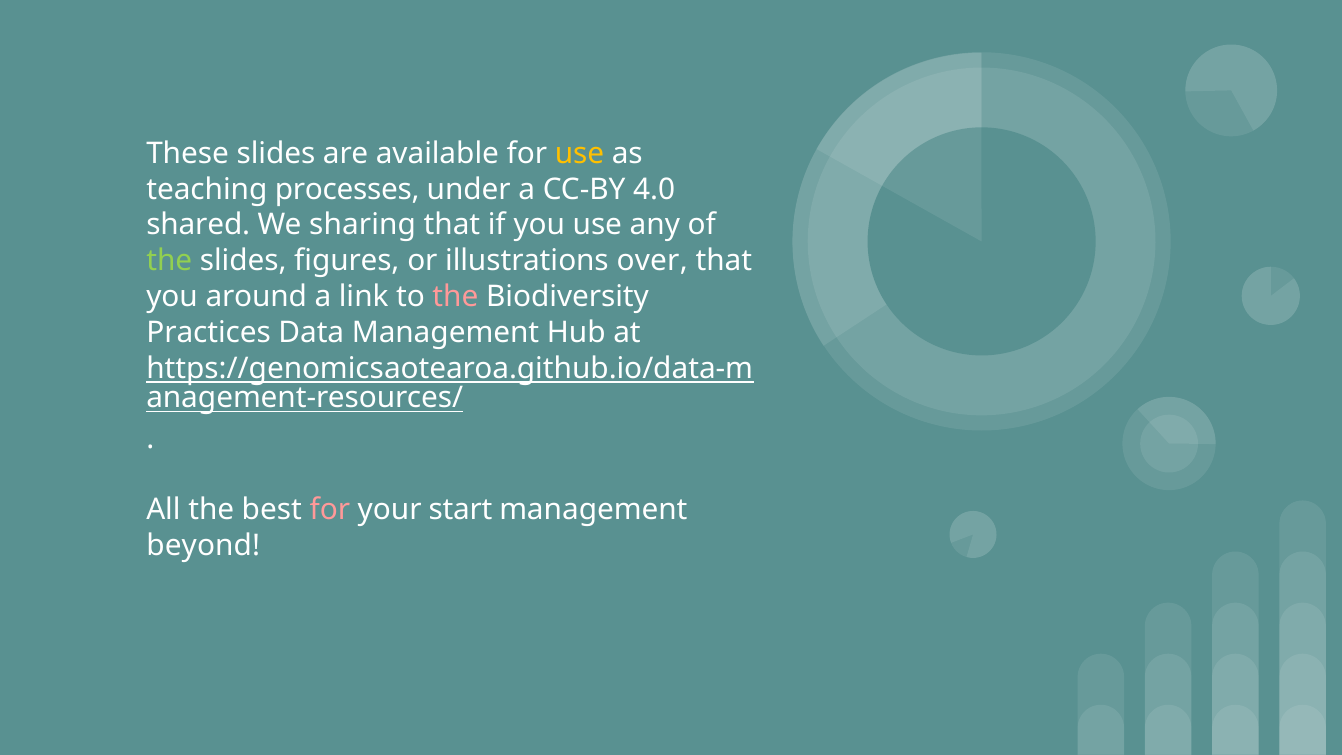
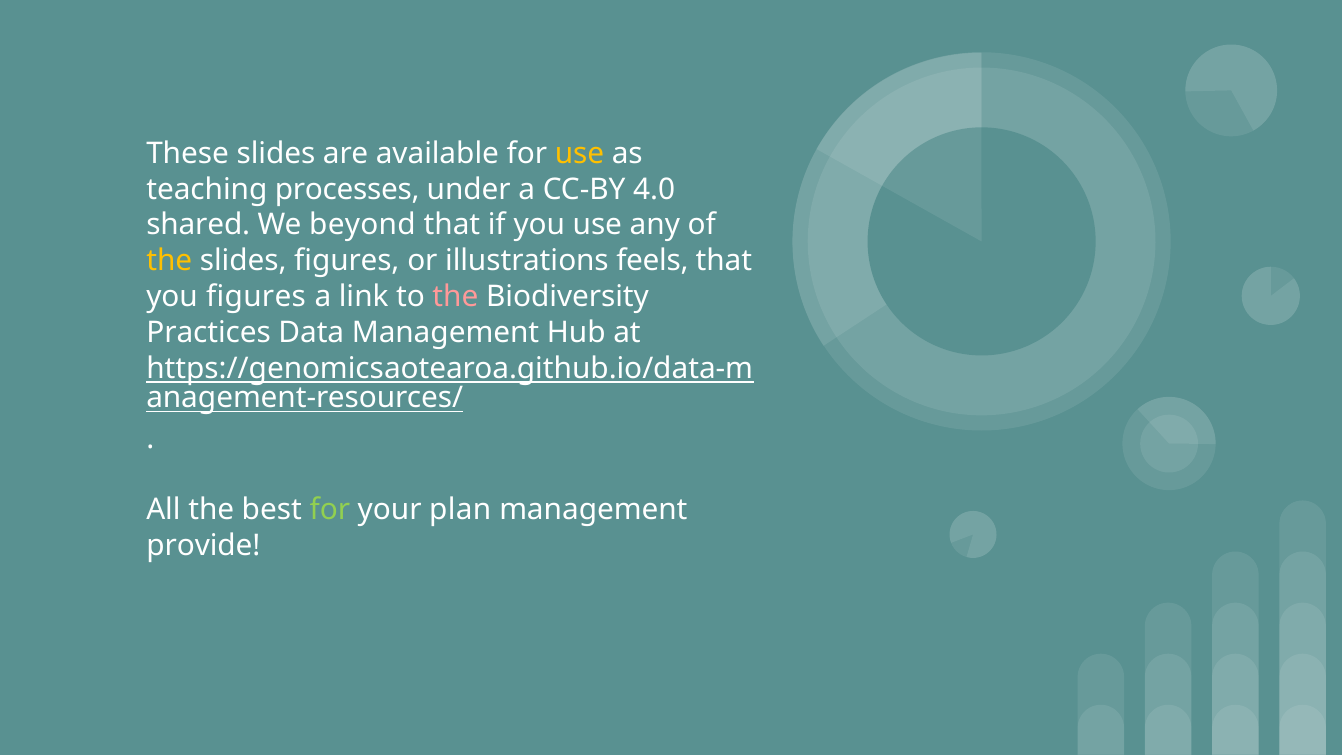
sharing: sharing -> beyond
the at (169, 261) colour: light green -> yellow
over: over -> feels
you around: around -> figures
for at (330, 510) colour: pink -> light green
start: start -> plan
beyond: beyond -> provide
